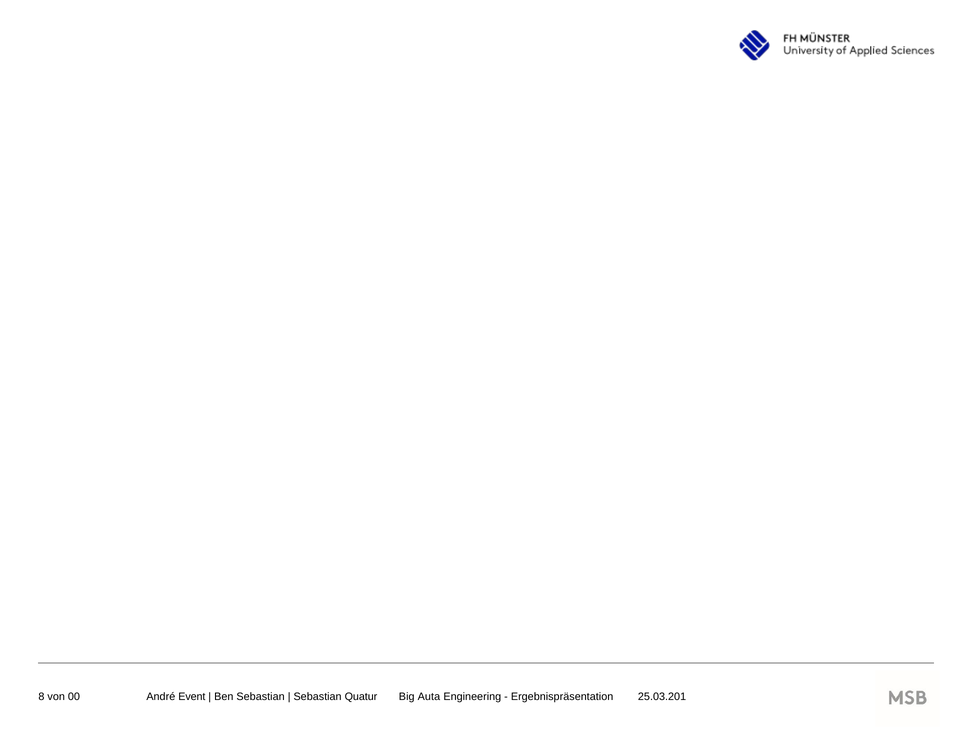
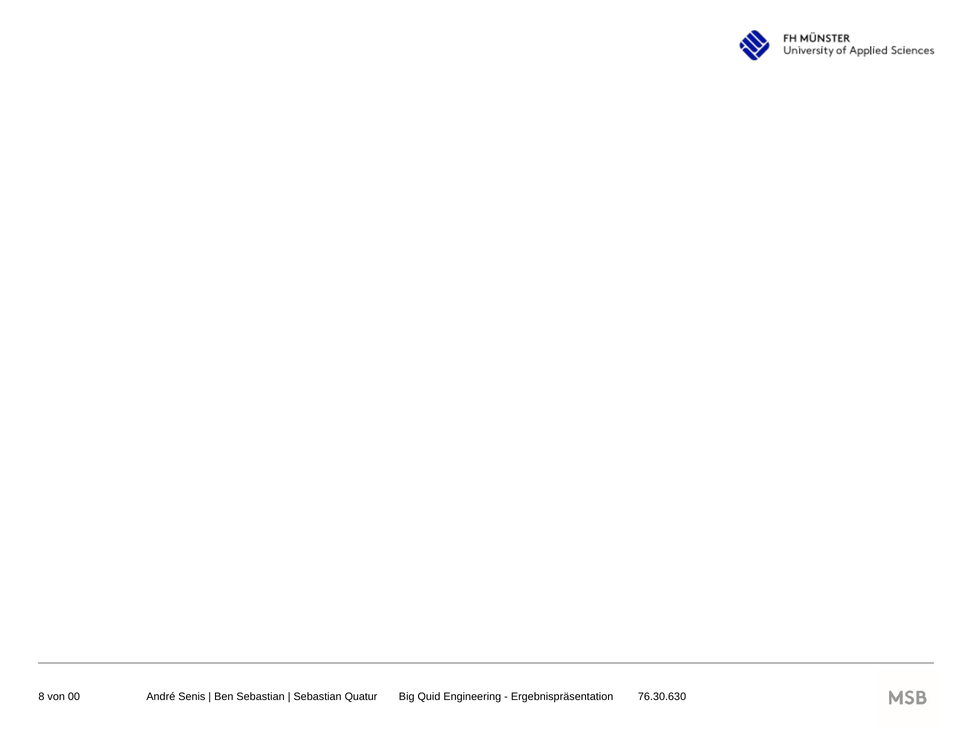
Event: Event -> Senis
Auta: Auta -> Quid
25.03.201: 25.03.201 -> 76.30.630
